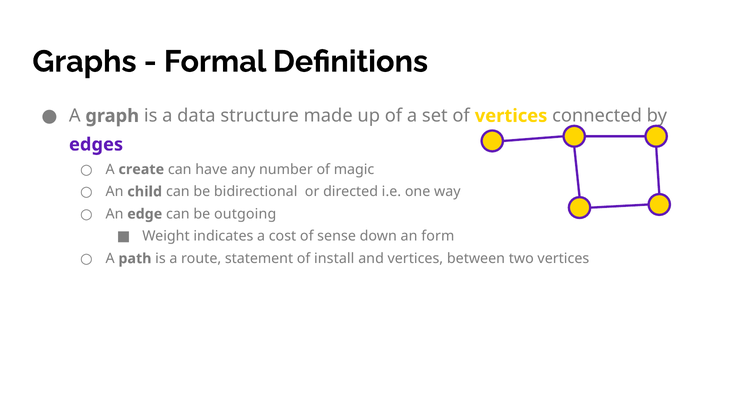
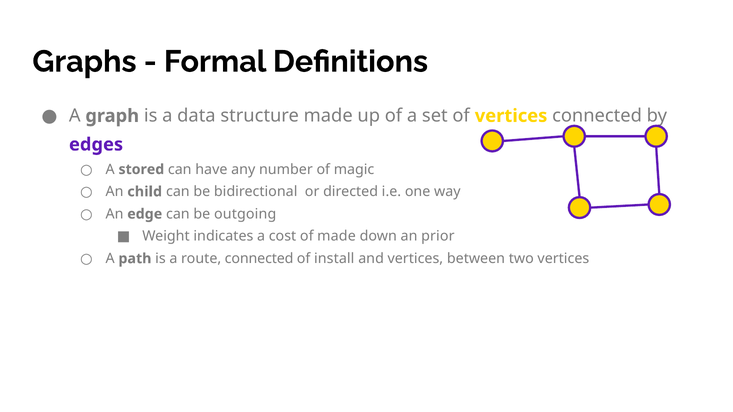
create: create -> stored
of sense: sense -> made
form: form -> prior
route statement: statement -> connected
